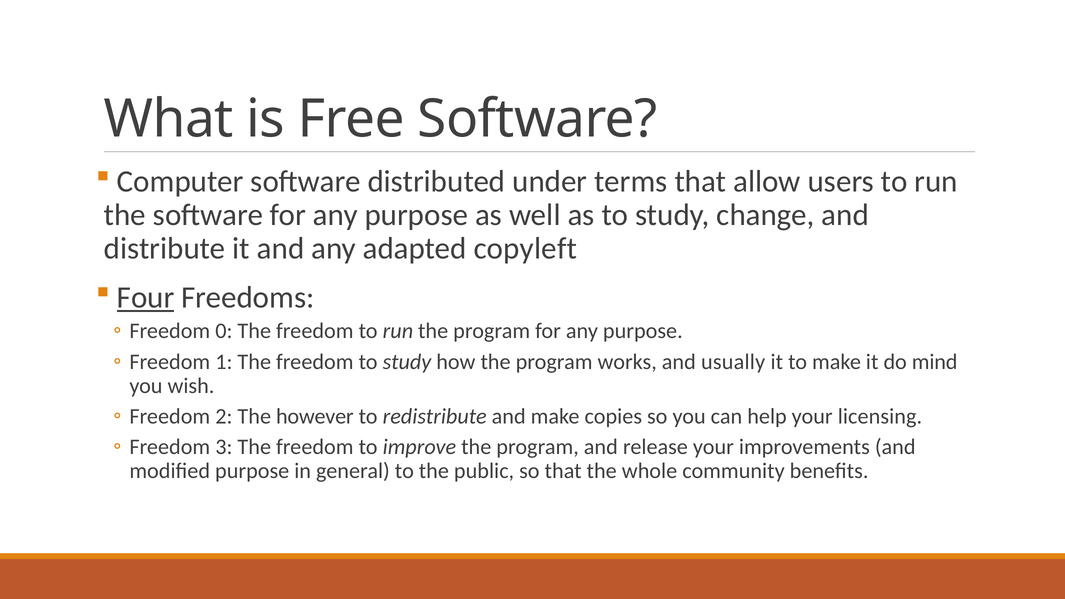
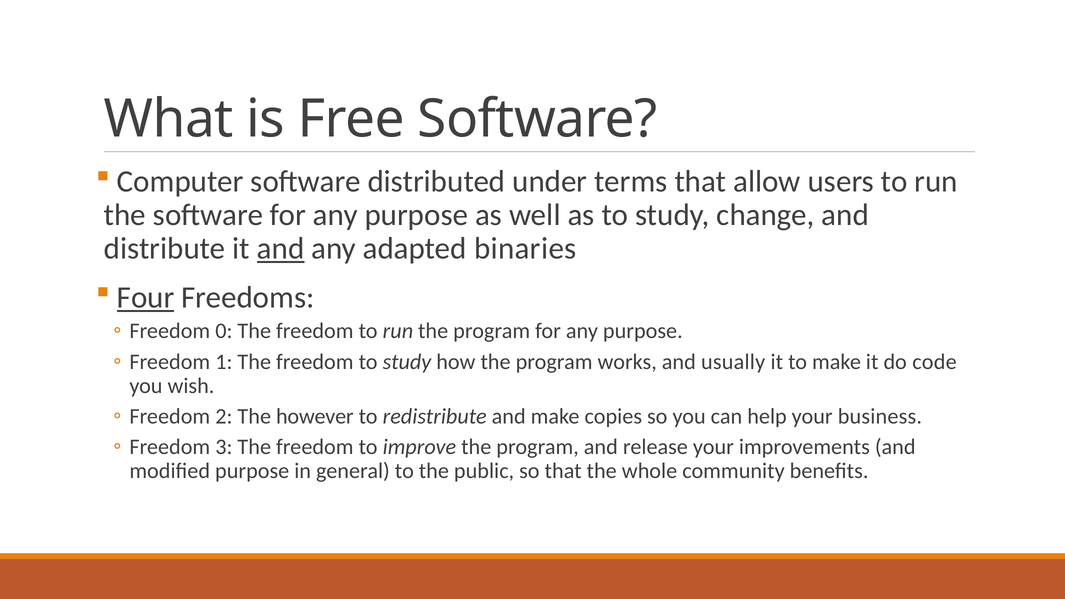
and at (281, 249) underline: none -> present
copyleft: copyleft -> binaries
mind: mind -> code
licensing: licensing -> business
